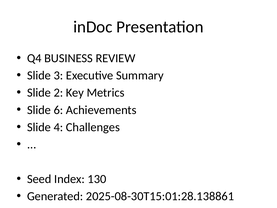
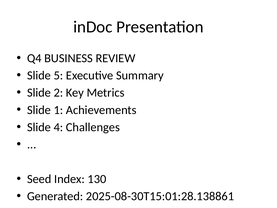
3: 3 -> 5
6: 6 -> 1
